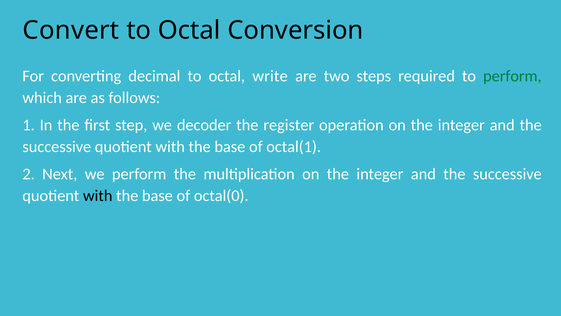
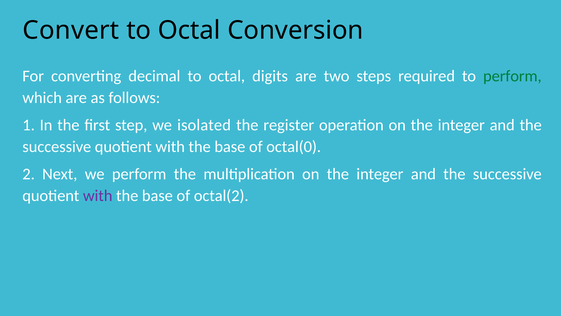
write: write -> digits
decoder: decoder -> isolated
octal(1: octal(1 -> octal(0
with at (98, 195) colour: black -> purple
octal(0: octal(0 -> octal(2
